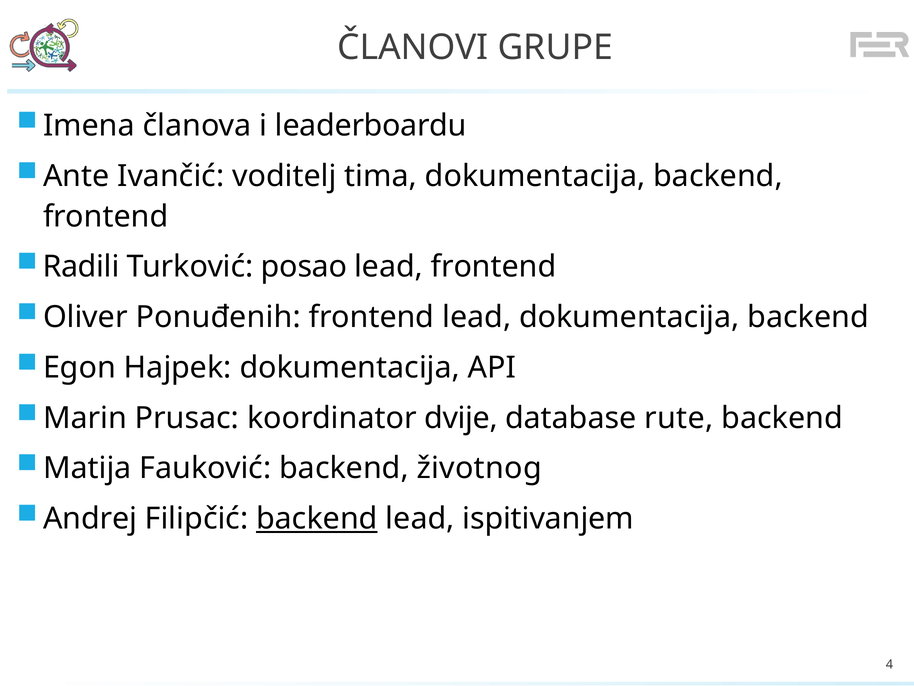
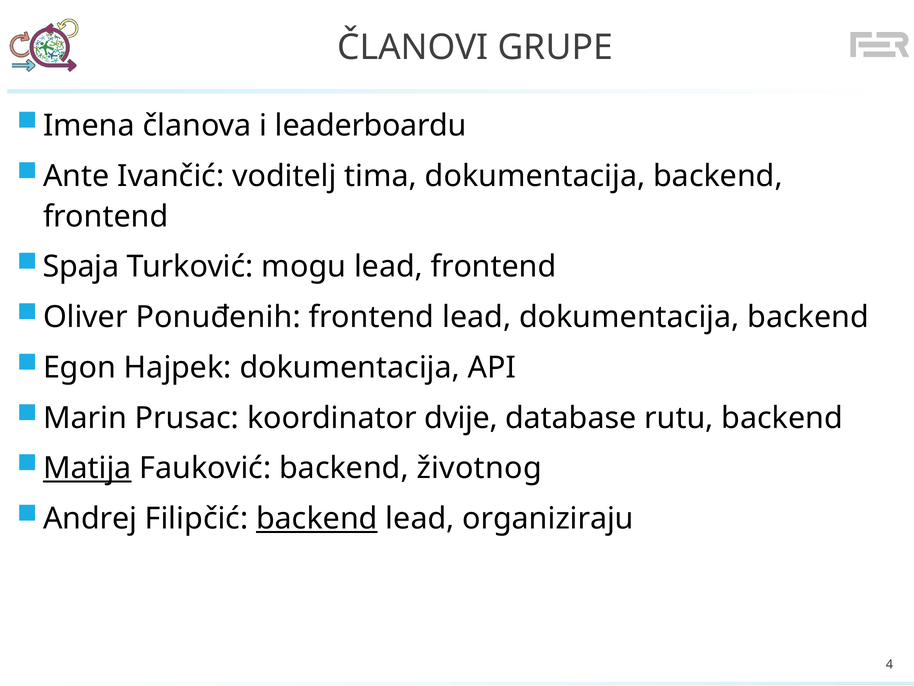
Radili: Radili -> Spaja
posao: posao -> mogu
rute: rute -> rutu
Matija underline: none -> present
ispitivanjem: ispitivanjem -> organiziraju
